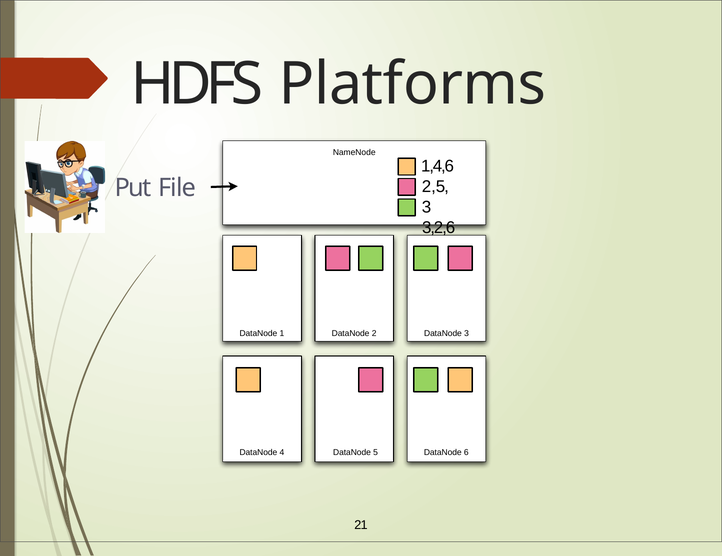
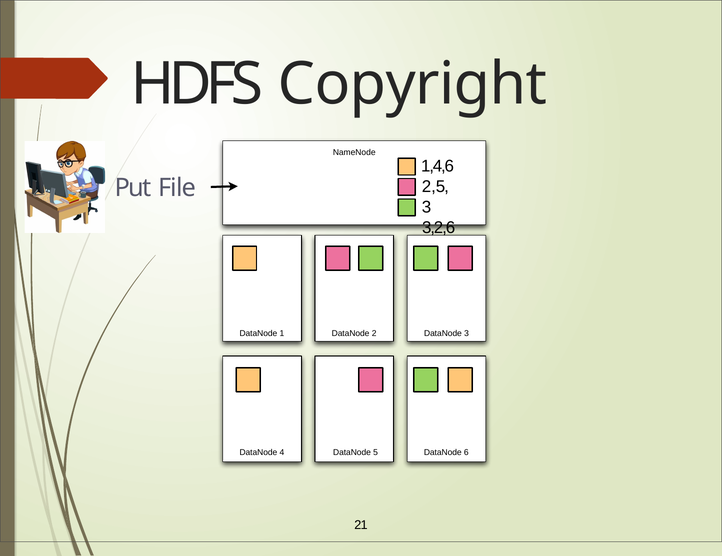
Platforms: Platforms -> Copyright
